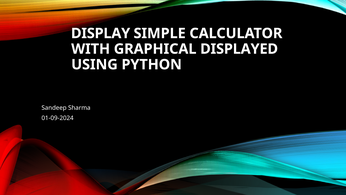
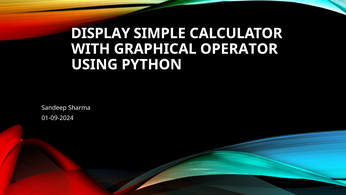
DISPLAYED: DISPLAYED -> OPERATOR
